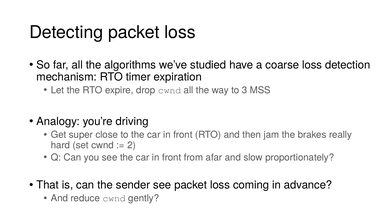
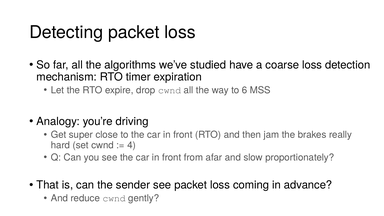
3: 3 -> 6
2: 2 -> 4
